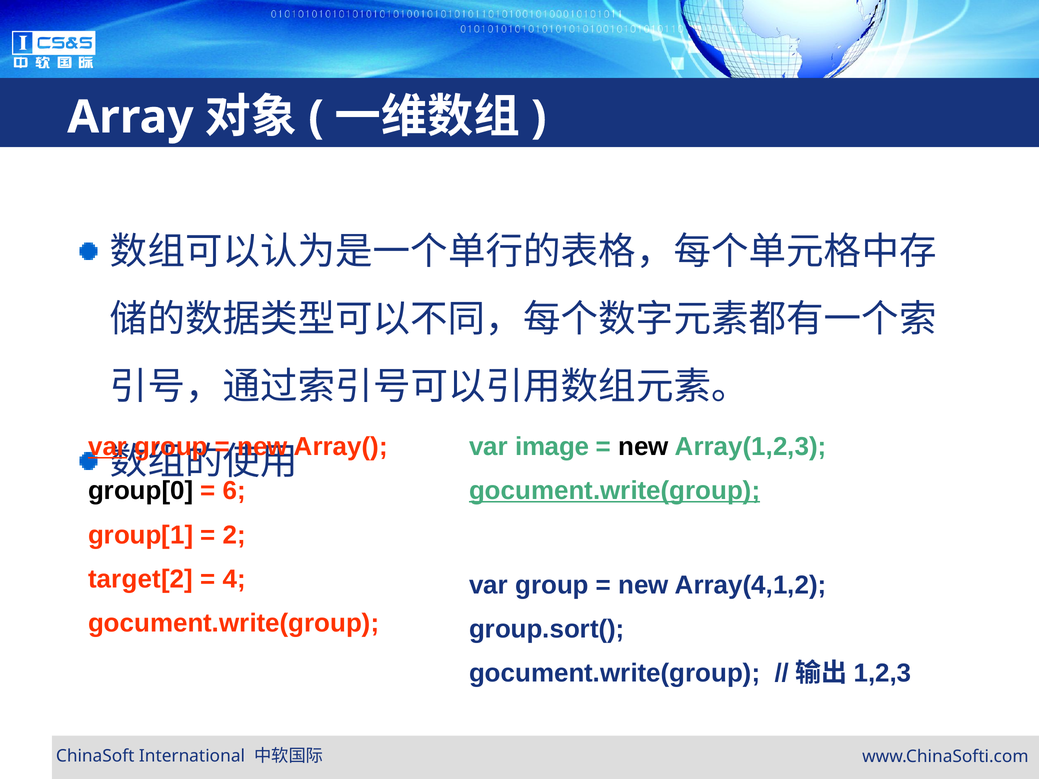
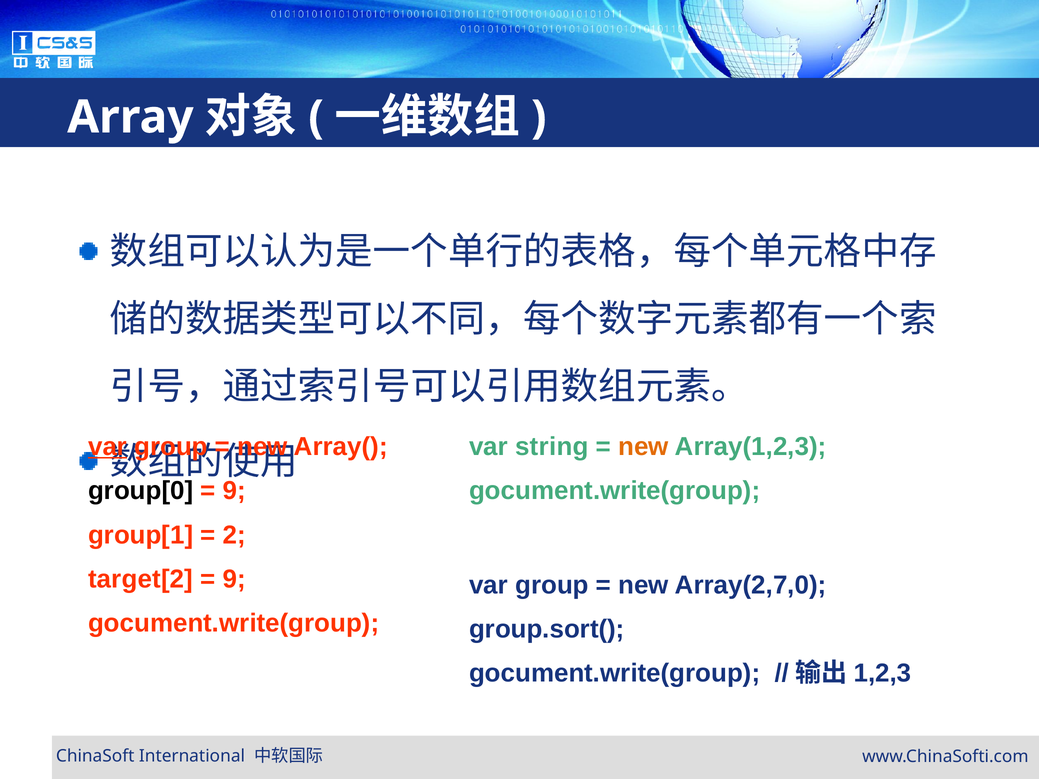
image: image -> string
new at (643, 447) colour: black -> orange
6 at (234, 491): 6 -> 9
gocument.write(group at (615, 491) underline: present -> none
4 at (234, 579): 4 -> 9
Array(4,1,2: Array(4,1,2 -> Array(2,7,0
